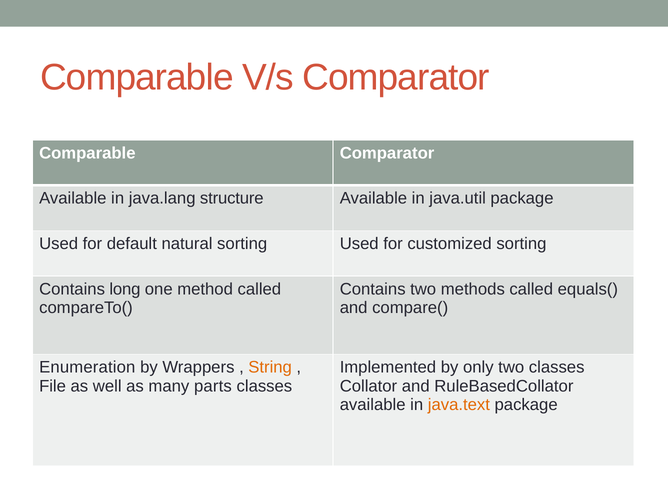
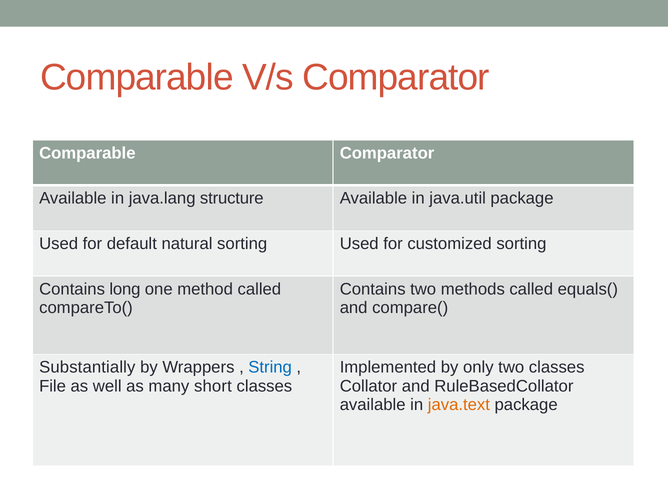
Enumeration: Enumeration -> Substantially
String colour: orange -> blue
parts: parts -> short
